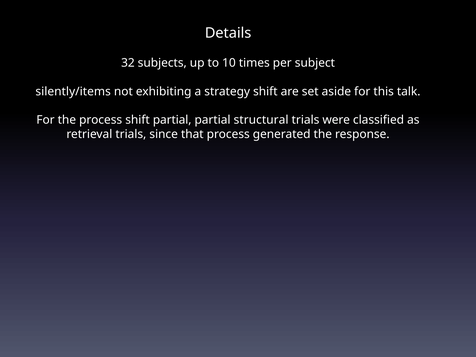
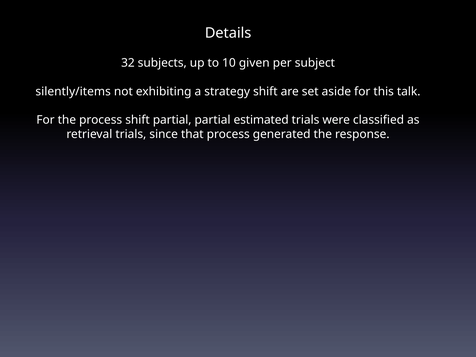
times: times -> given
structural: structural -> estimated
